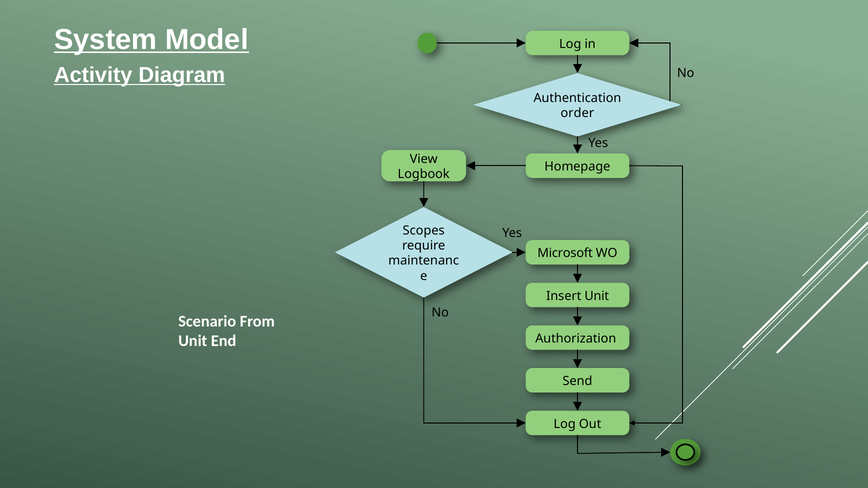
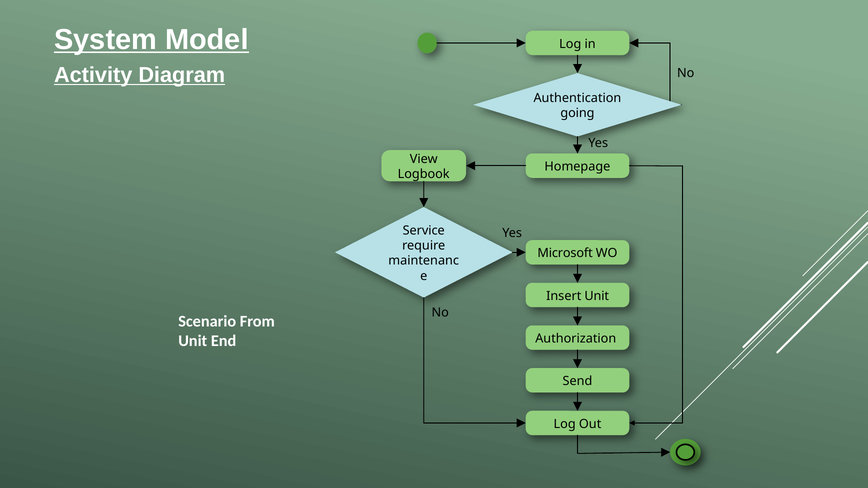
order: order -> going
Scopes: Scopes -> Service
